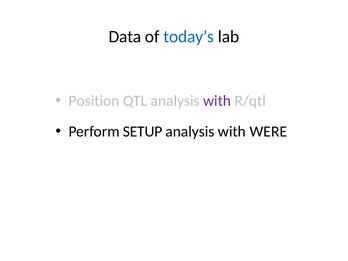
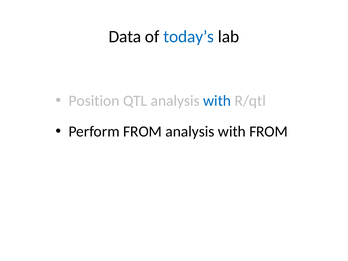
with at (217, 101) colour: purple -> blue
Perform SETUP: SETUP -> FROM
with WERE: WERE -> FROM
